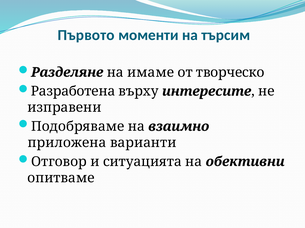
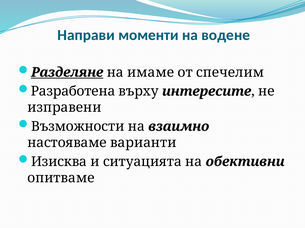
Първото: Първото -> Направи
търсим: търсим -> водене
Разделяне underline: none -> present
творческо: творческо -> спечелим
Подобряваме: Подобряваме -> Възможности
приложена: приложена -> настояваме
Отговор: Отговор -> Изисква
